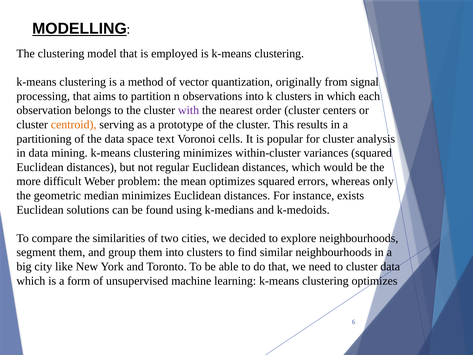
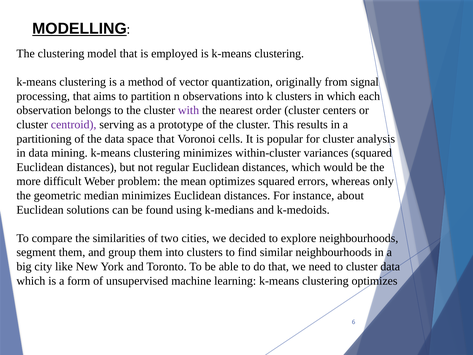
centroid colour: orange -> purple
space text: text -> that
exists: exists -> about
